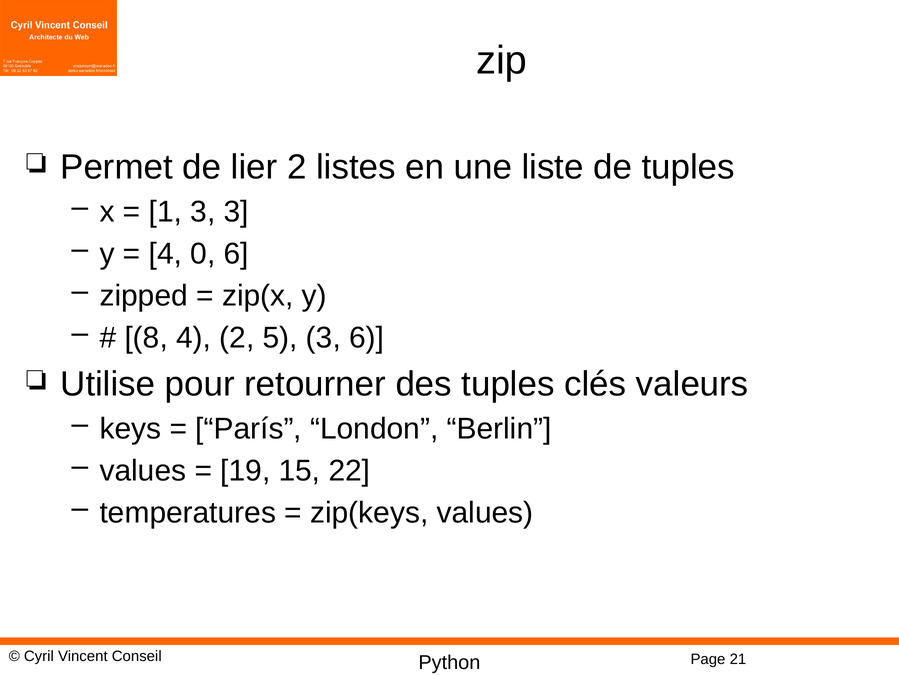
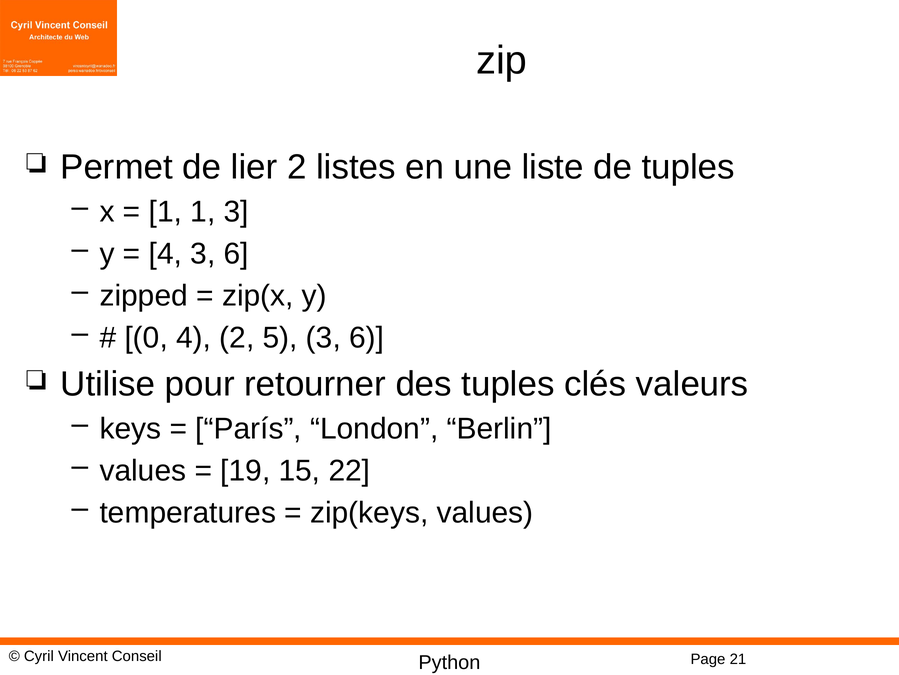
1 3: 3 -> 1
4 0: 0 -> 3
8: 8 -> 0
